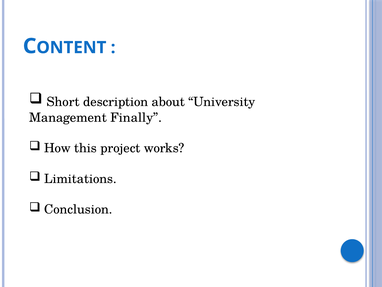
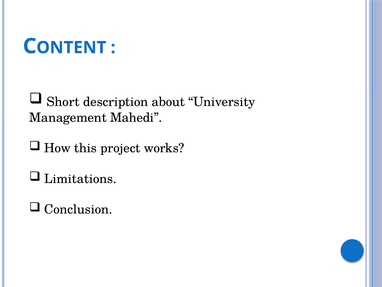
Finally: Finally -> Mahedi
